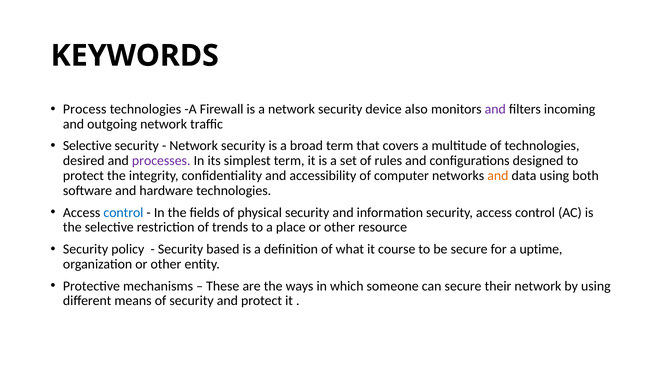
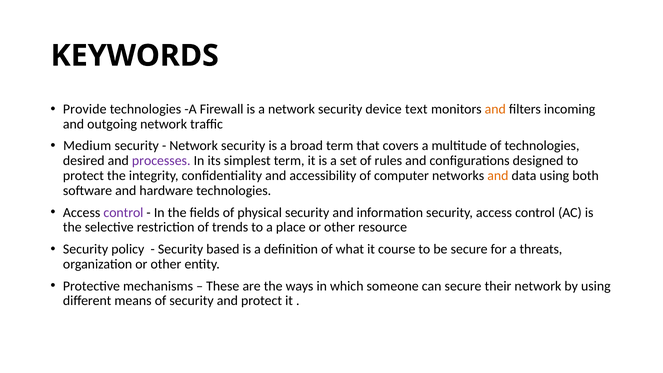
Process: Process -> Provide
also: also -> text
and at (495, 109) colour: purple -> orange
Selective at (87, 146): Selective -> Medium
control at (123, 212) colour: blue -> purple
uptime: uptime -> threats
